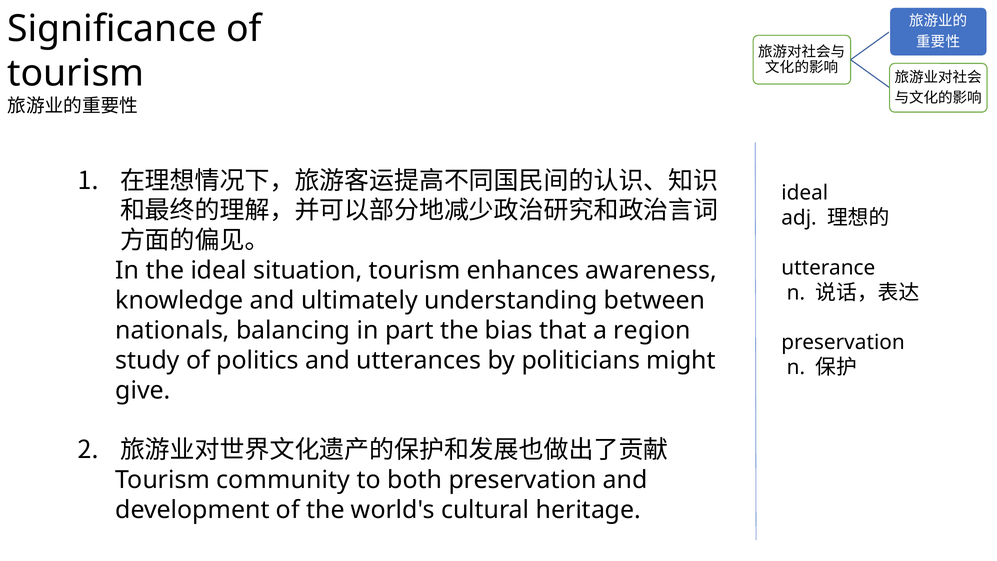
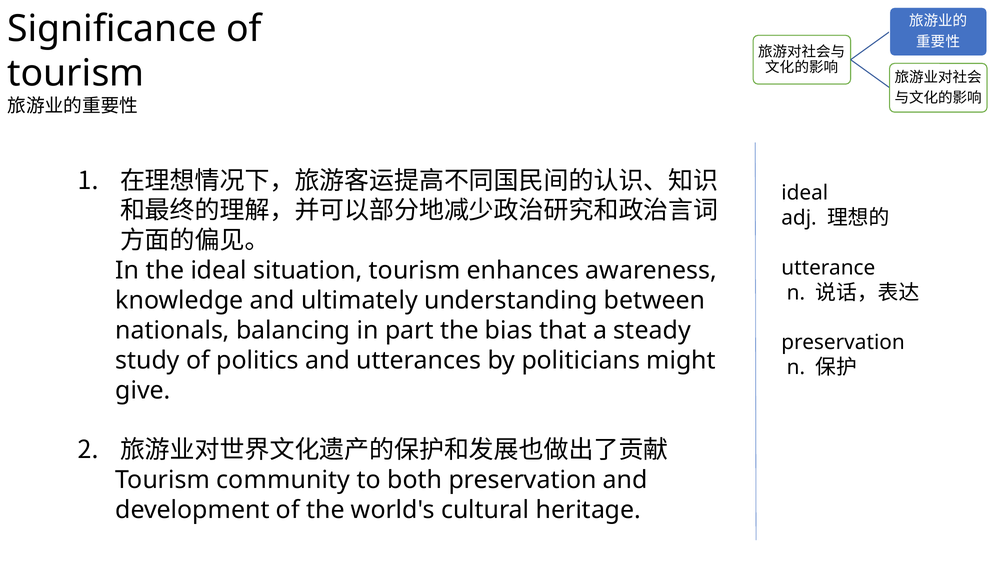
region: region -> steady
